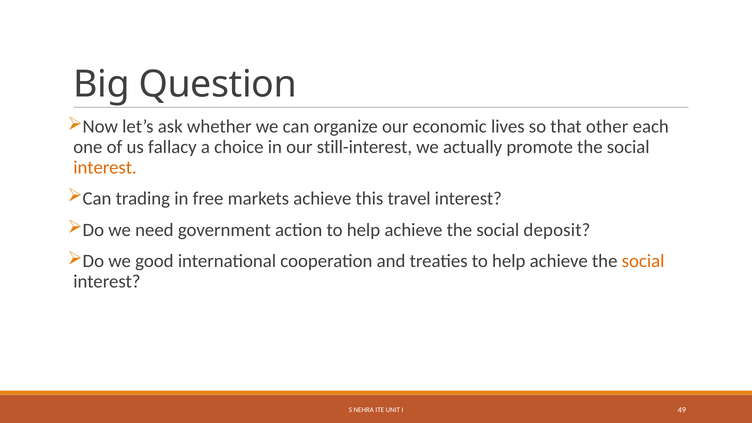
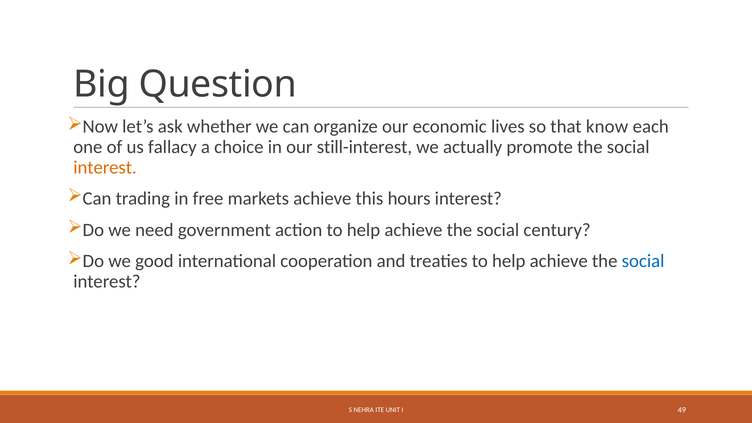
other: other -> know
travel: travel -> hours
deposit: deposit -> century
social at (643, 261) colour: orange -> blue
